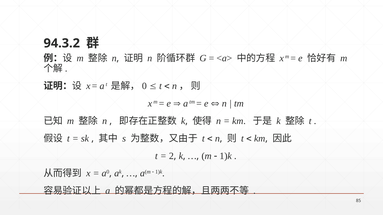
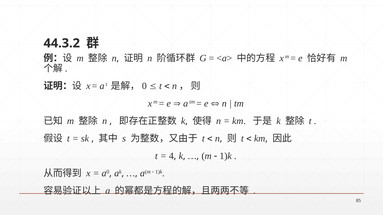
94.3.2: 94.3.2 -> 44.3.2
2: 2 -> 4
